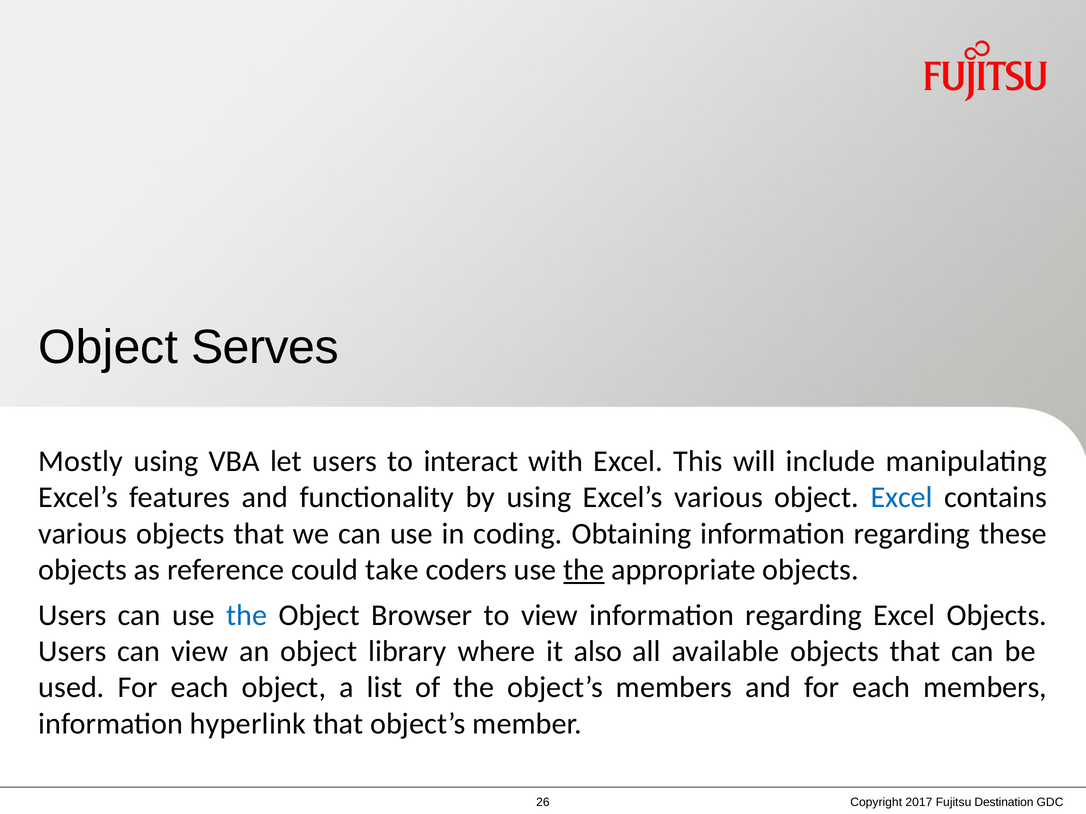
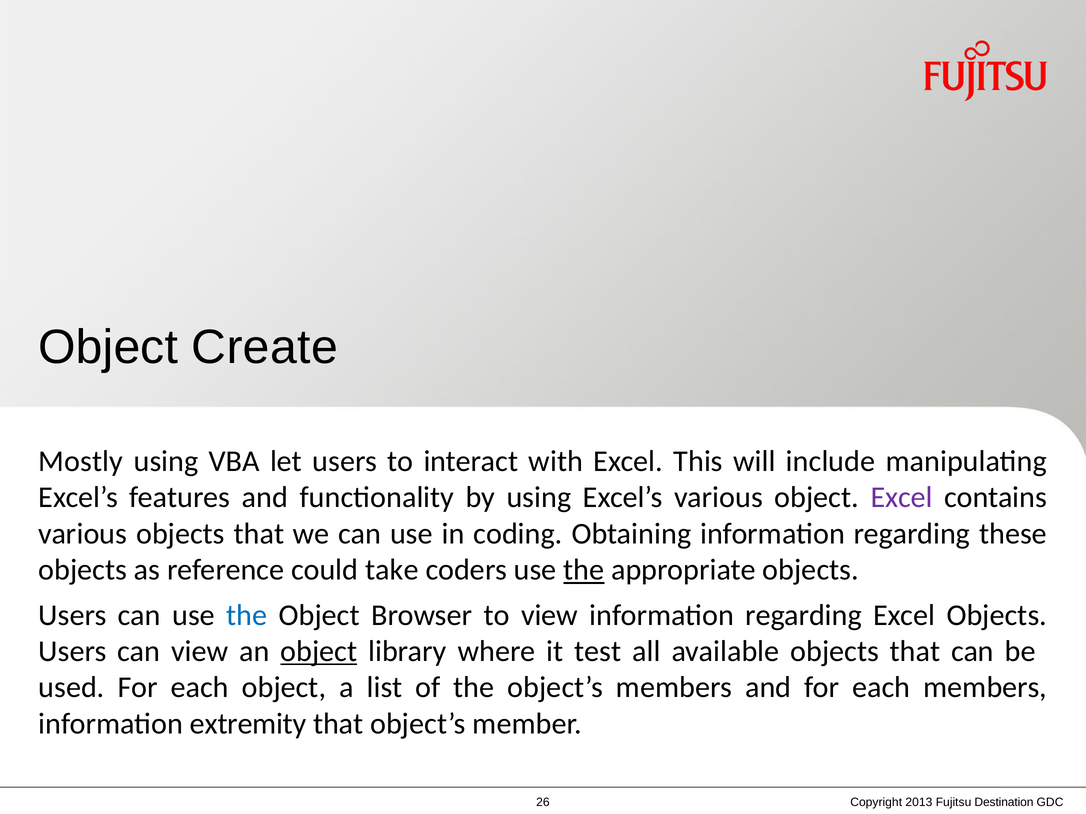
Serves: Serves -> Create
Excel at (902, 498) colour: blue -> purple
object at (319, 652) underline: none -> present
also: also -> test
hyperlink: hyperlink -> extremity
2017: 2017 -> 2013
